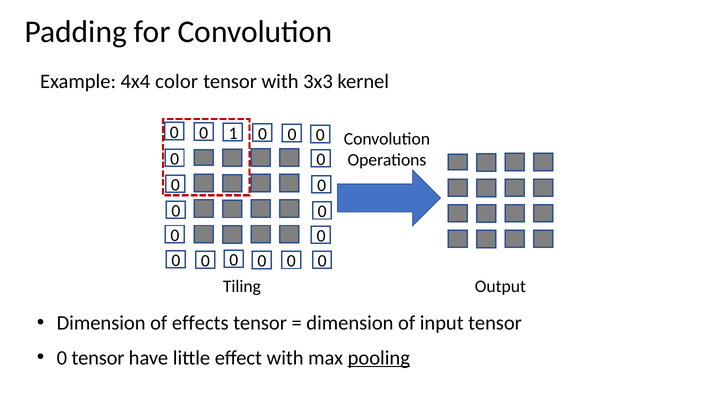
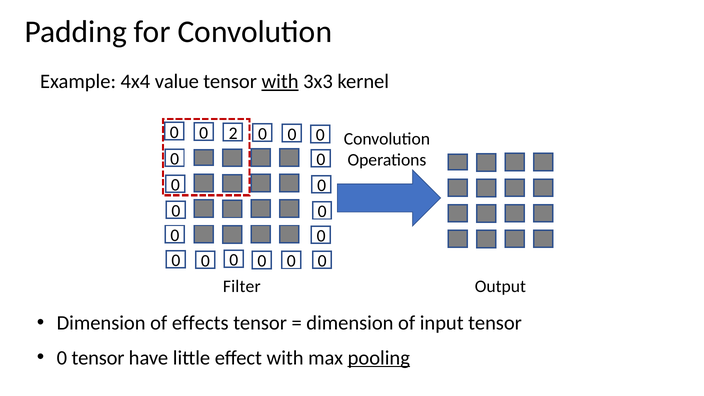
color: color -> value
with at (280, 81) underline: none -> present
1: 1 -> 2
Tiling: Tiling -> Filter
